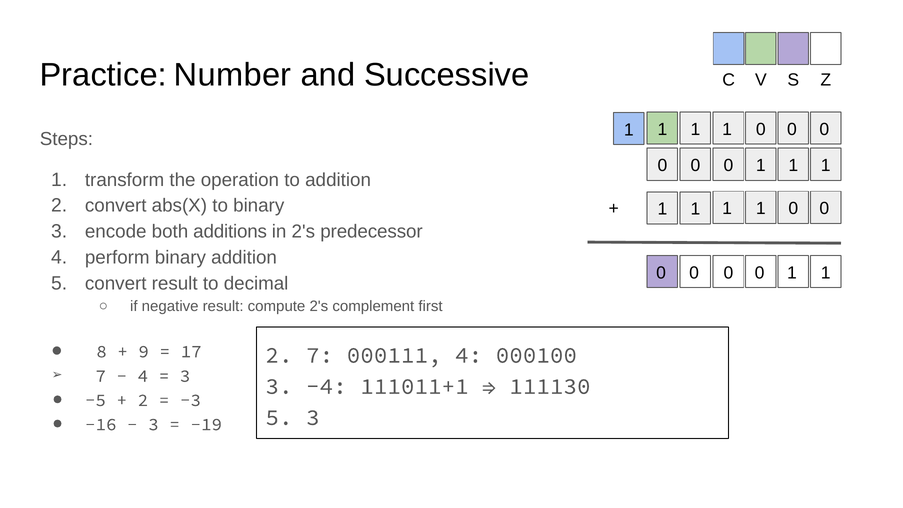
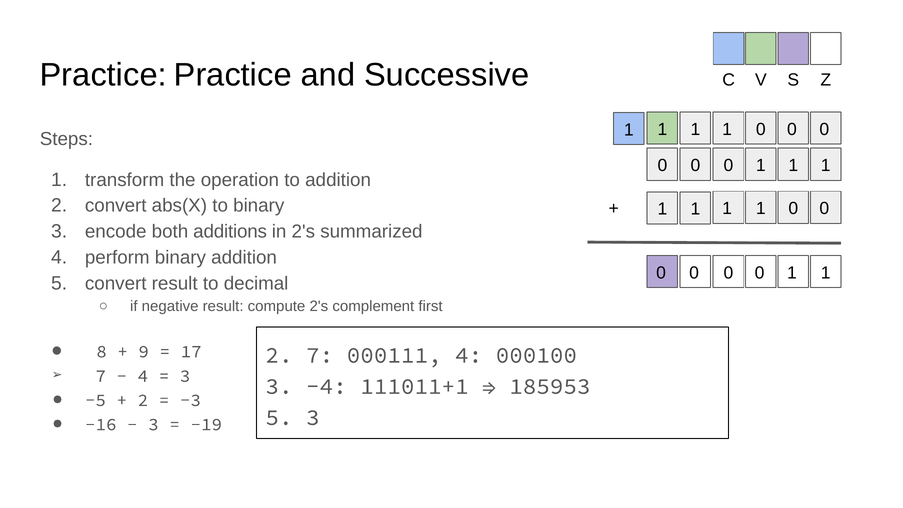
Practice Number: Number -> Practice
predecessor: predecessor -> summarized
111130: 111130 -> 185953
